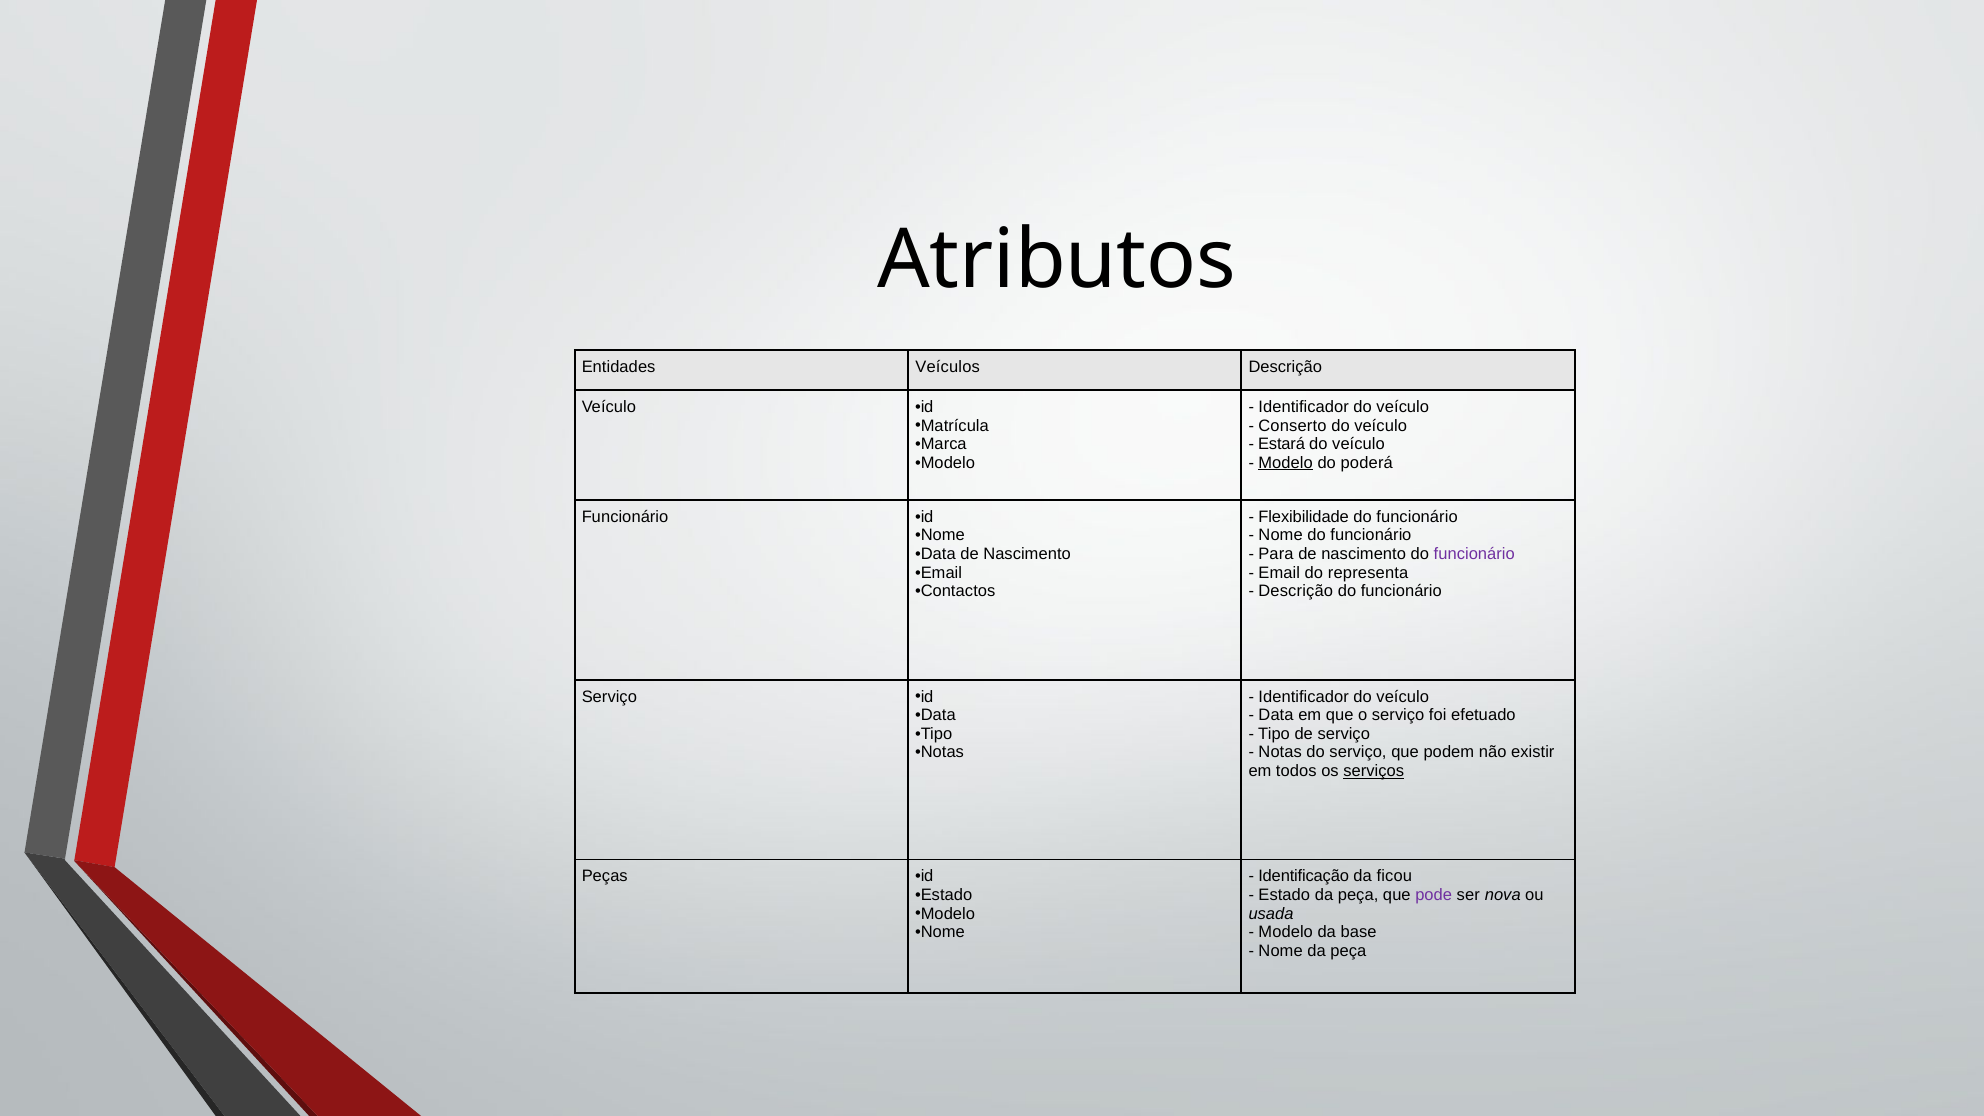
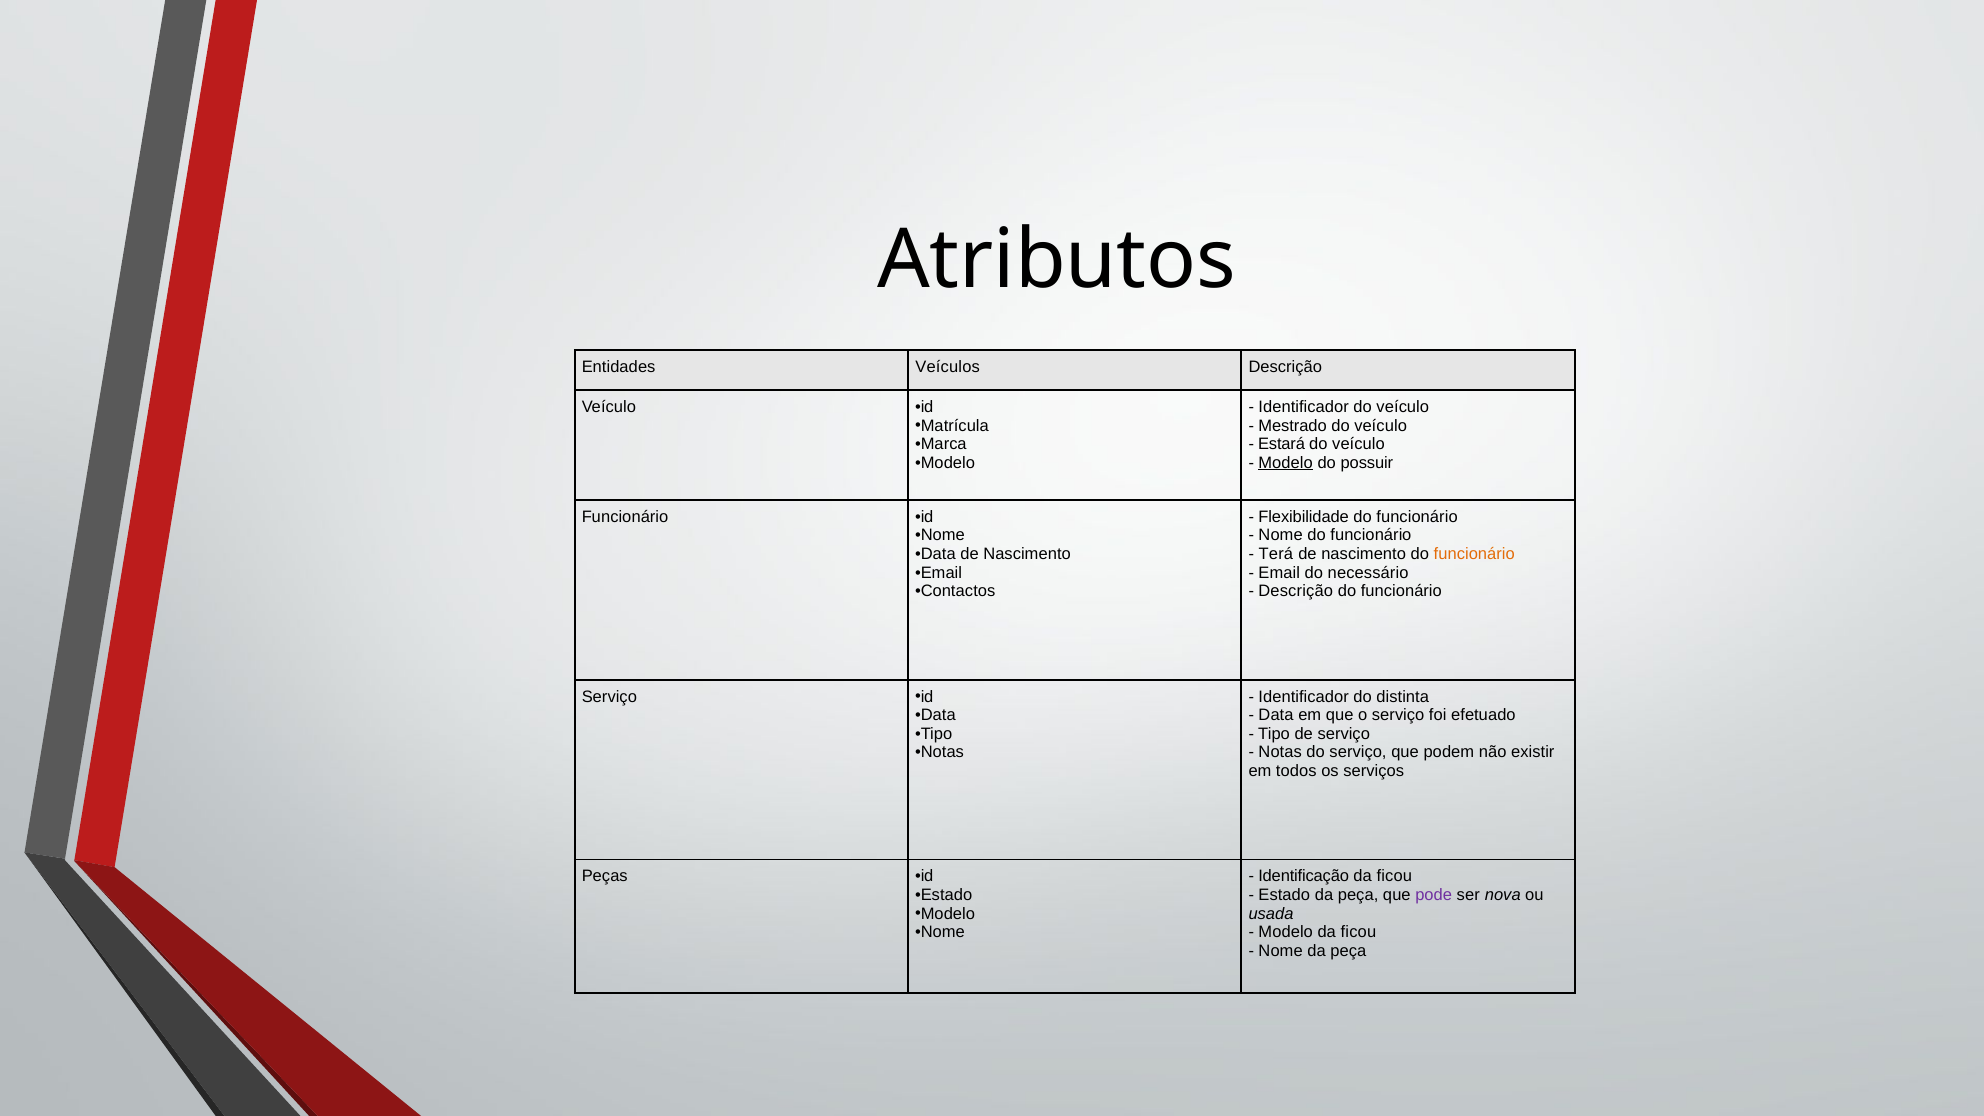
Conserto: Conserto -> Mestrado
poderá: poderá -> possuir
Para: Para -> Terá
funcionário at (1474, 554) colour: purple -> orange
representa: representa -> necessário
veículo at (1403, 697): veículo -> distinta
serviços underline: present -> none
Modelo da base: base -> ficou
